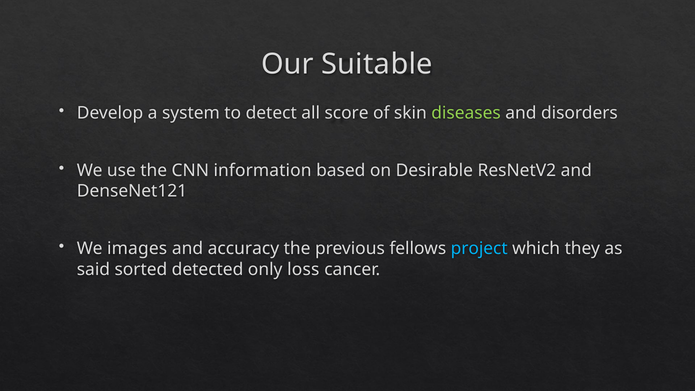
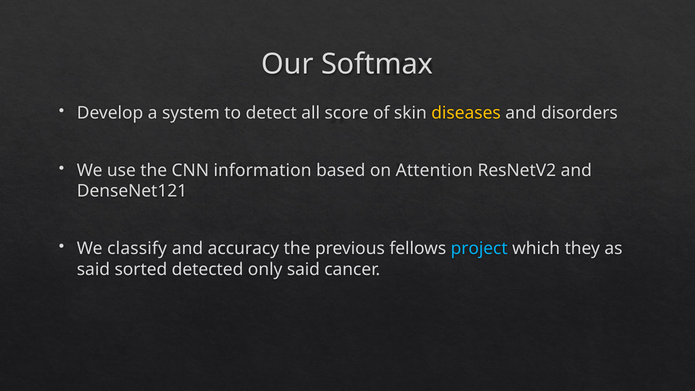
Suitable: Suitable -> Softmax
diseases colour: light green -> yellow
Desirable: Desirable -> Attention
images: images -> classify
only loss: loss -> said
